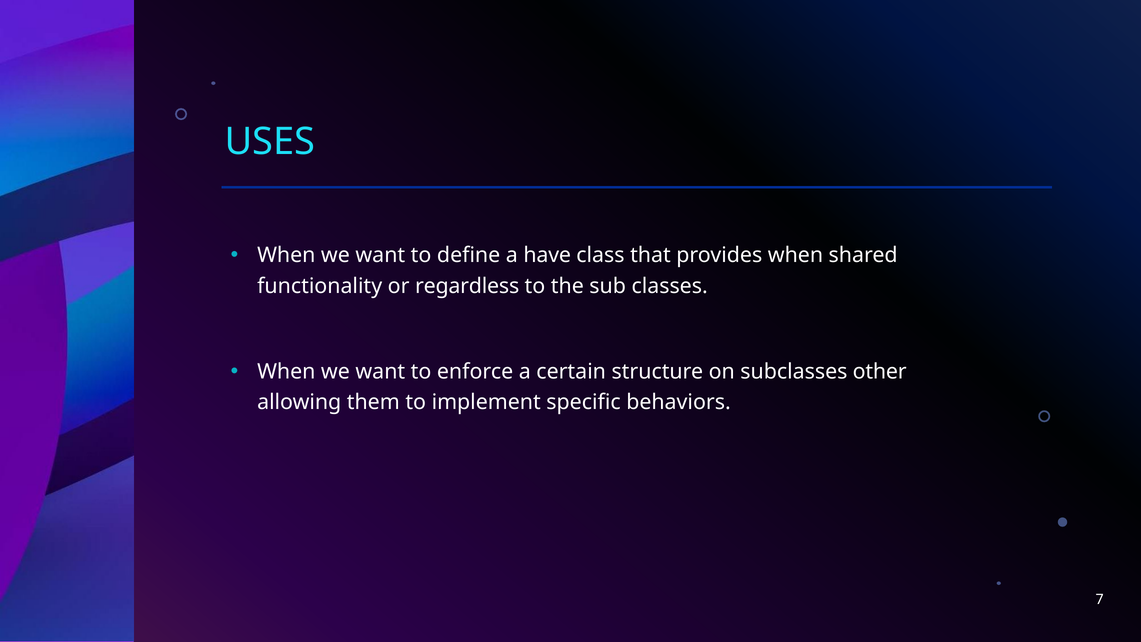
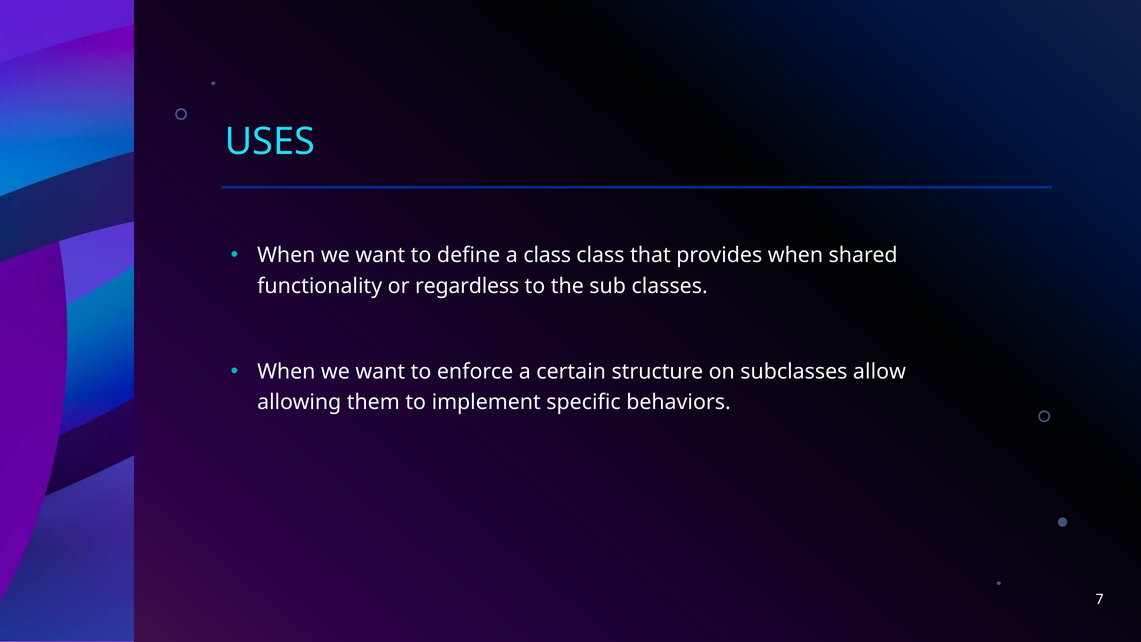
a have: have -> class
other: other -> allow
